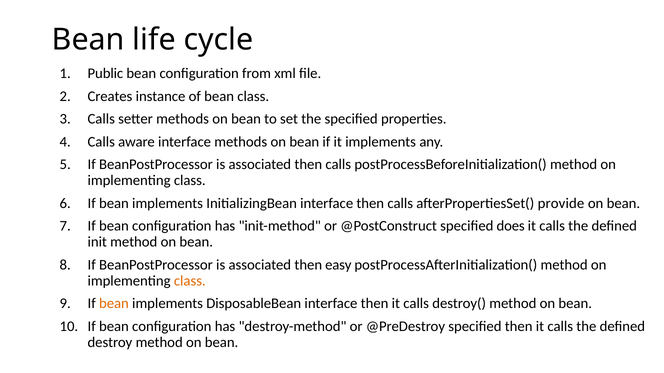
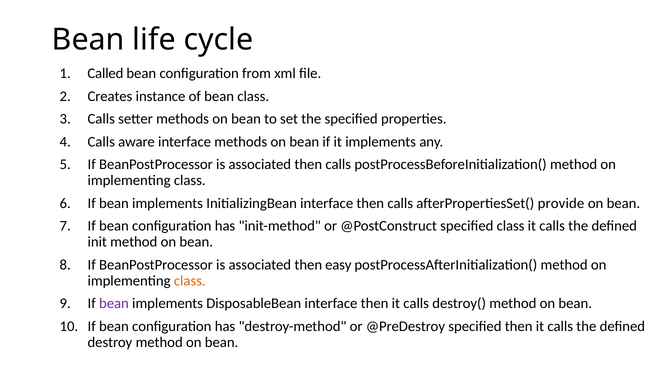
Public: Public -> Called
specified does: does -> class
bean at (114, 304) colour: orange -> purple
